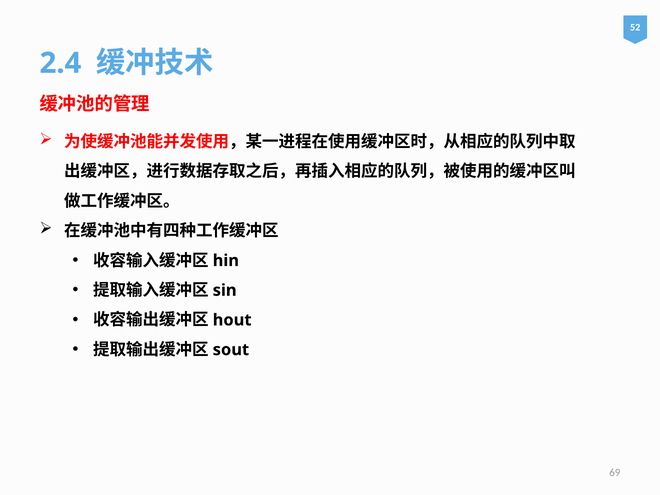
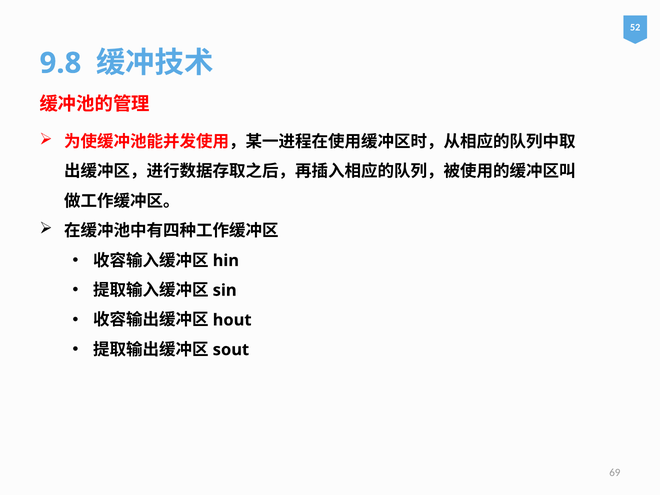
2.4: 2.4 -> 9.8
